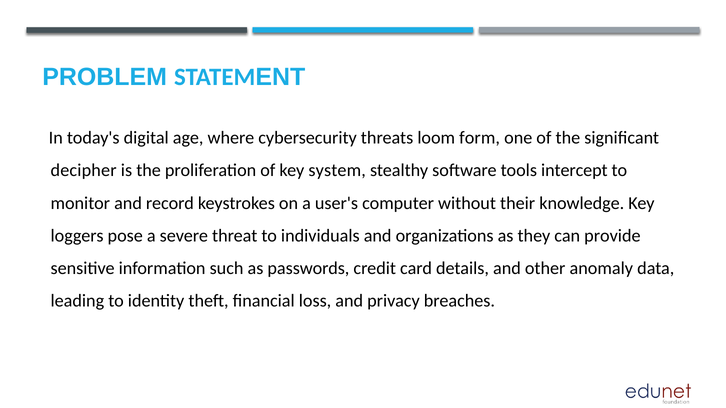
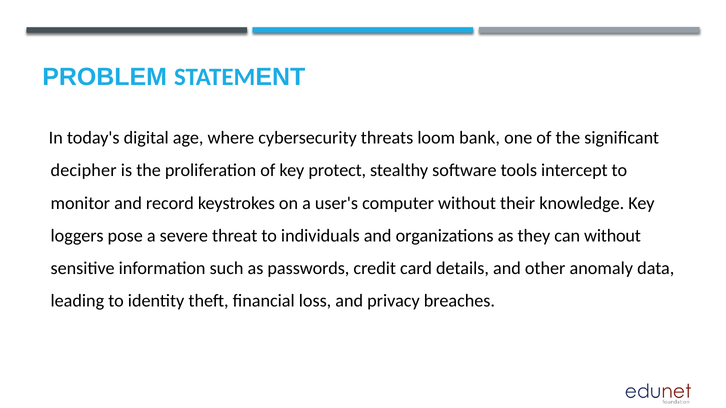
form: form -> bank
system: system -> protect
can provide: provide -> without
